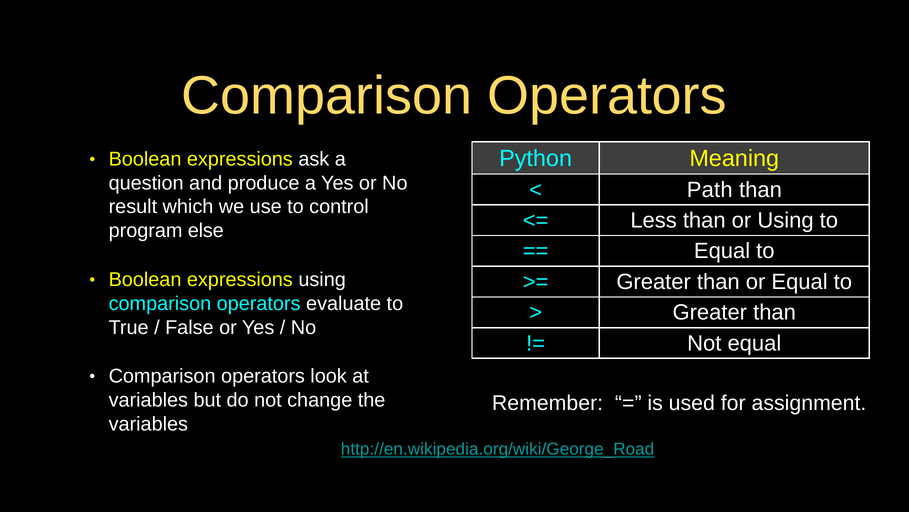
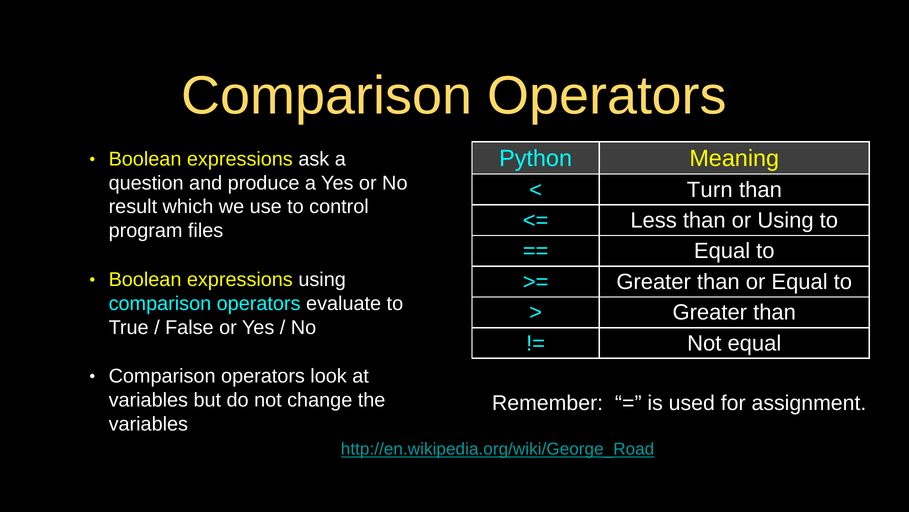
Path: Path -> Turn
else: else -> files
